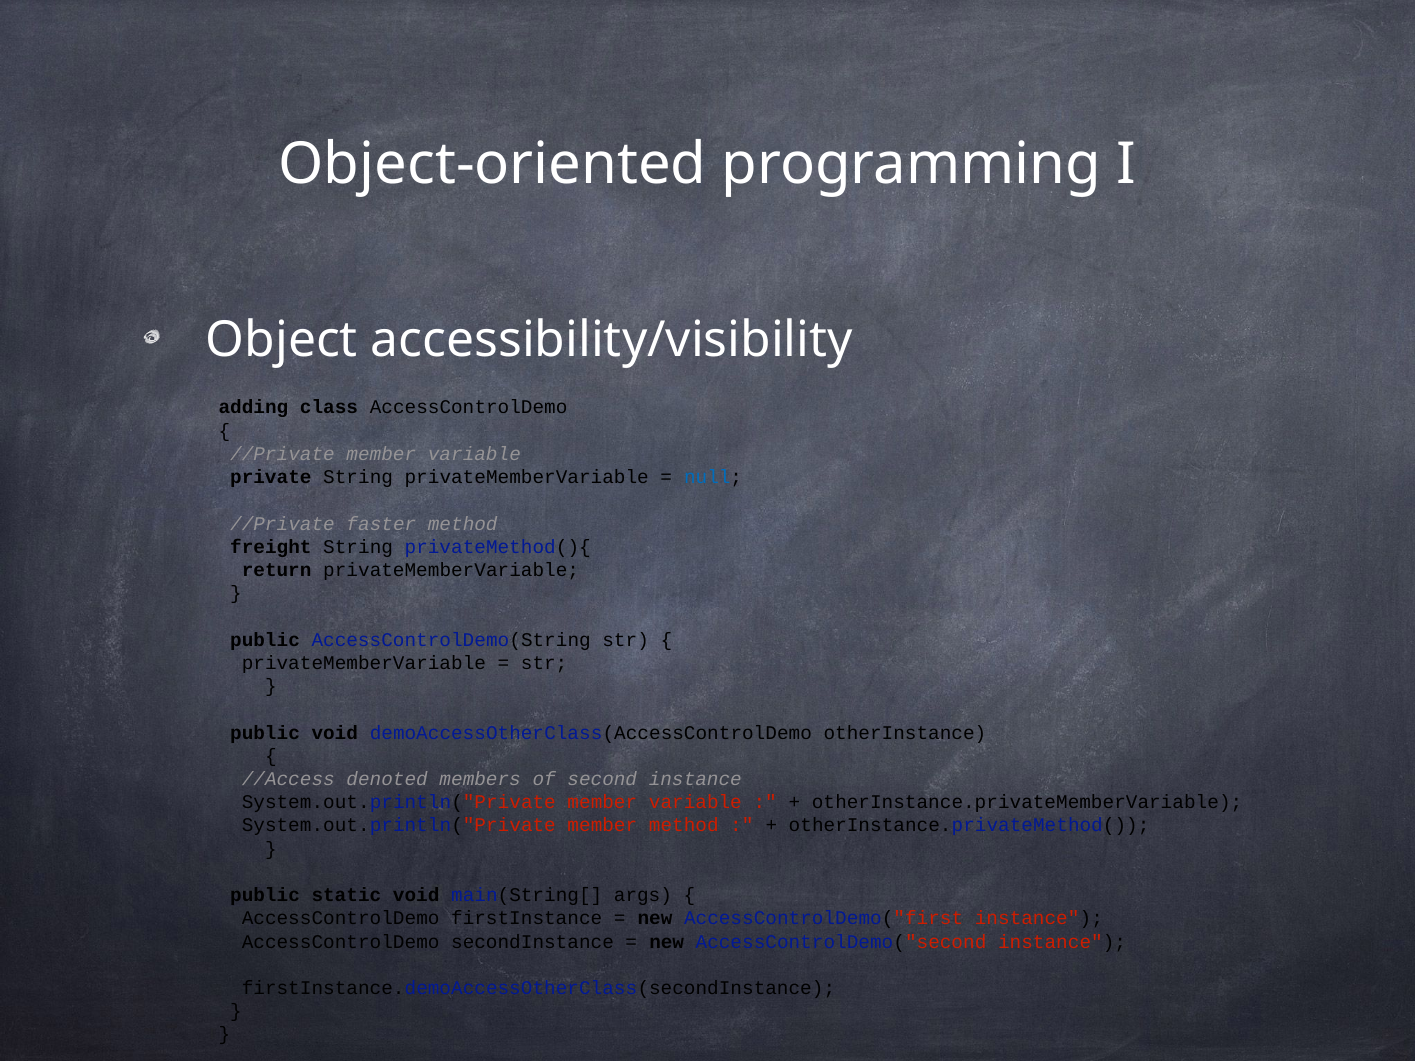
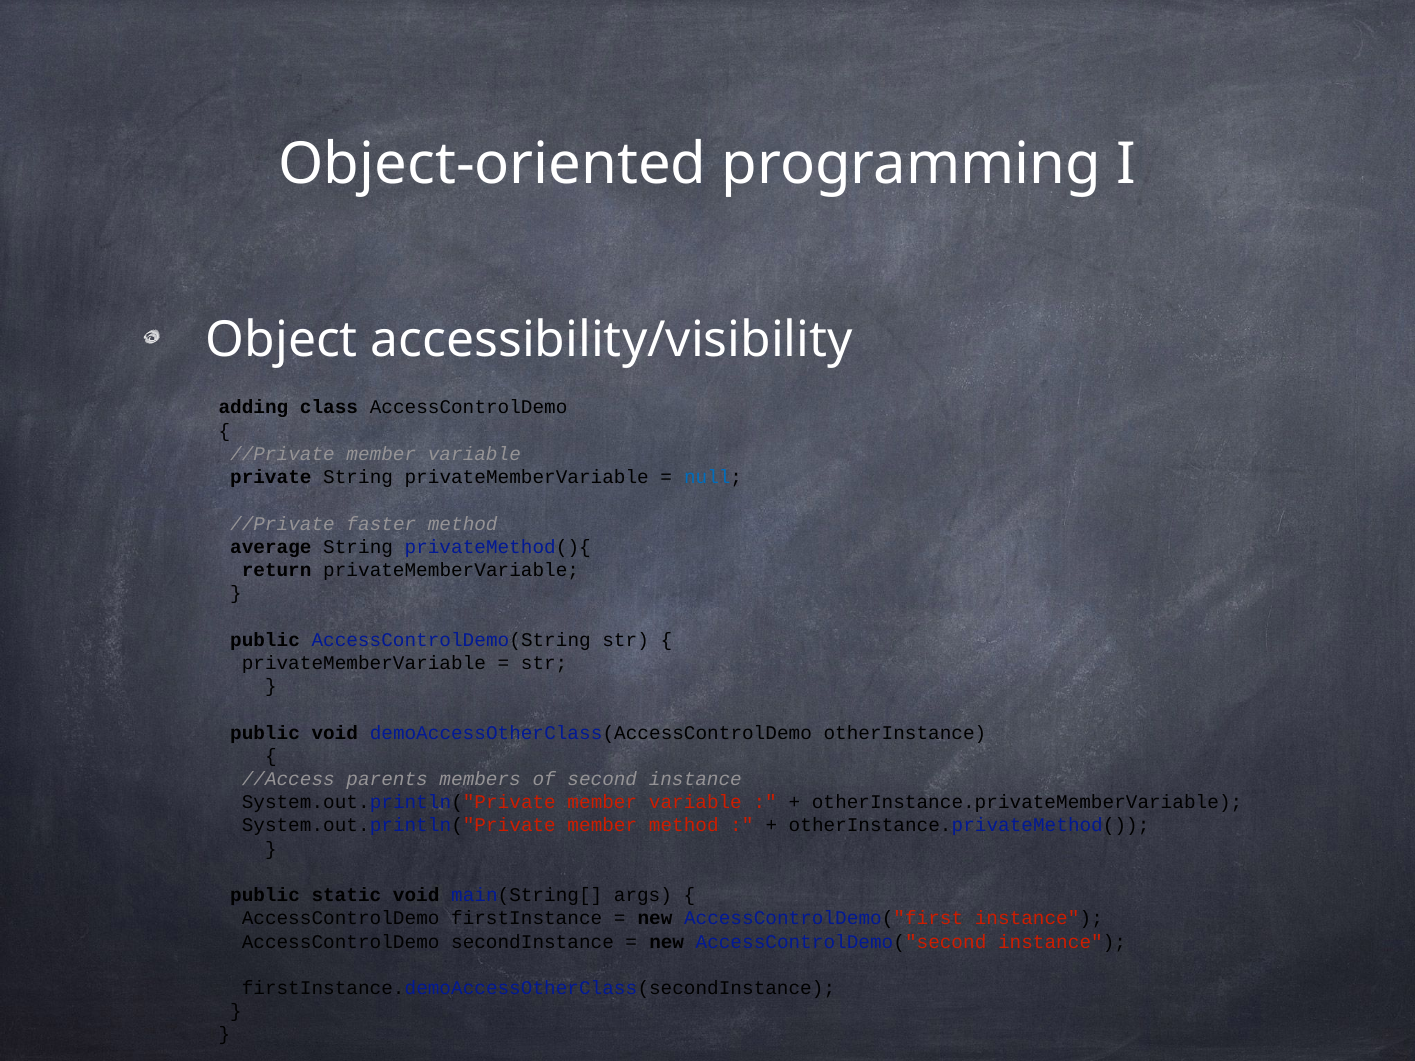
freight: freight -> average
denoted: denoted -> parents
